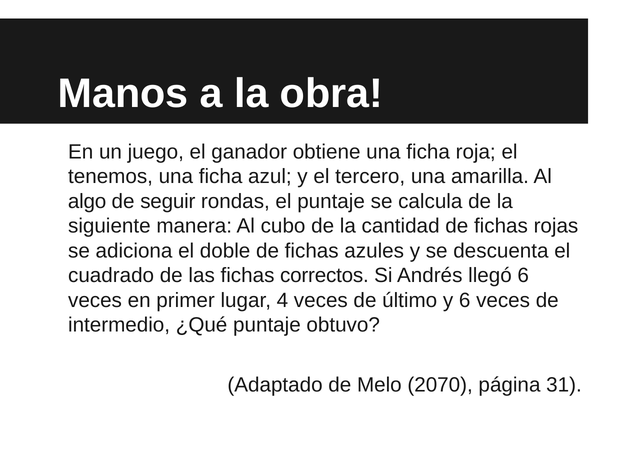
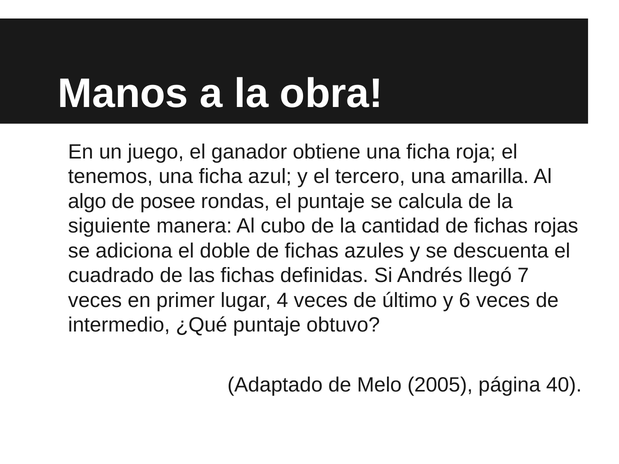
seguir: seguir -> posee
correctos: correctos -> definidas
llegó 6: 6 -> 7
2070: 2070 -> 2005
31: 31 -> 40
